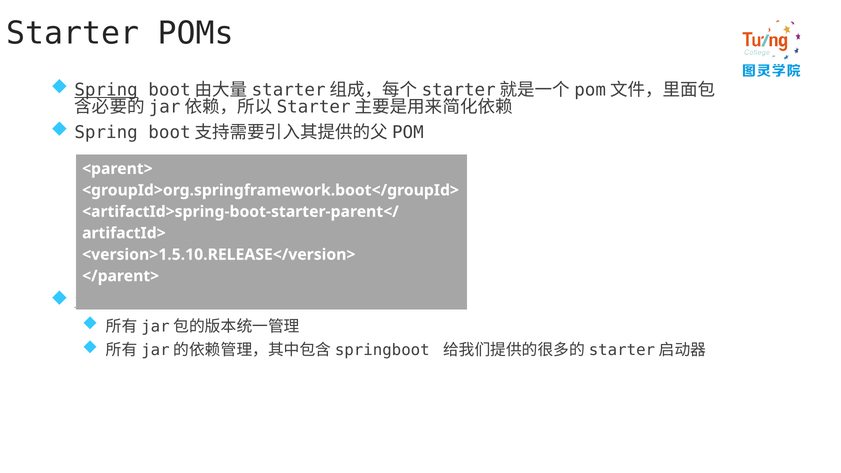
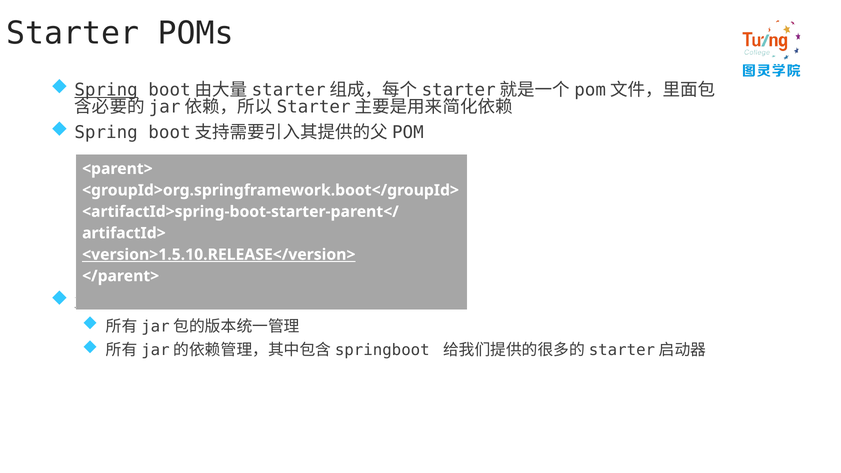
<version>1.5.10.RELEASE</version> underline: none -> present
